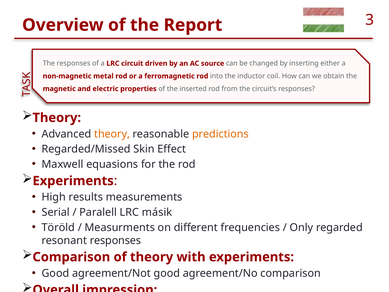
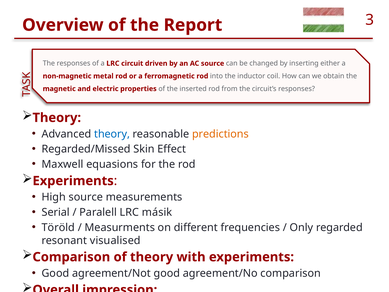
theory at (112, 134) colour: orange -> blue
High results: results -> source
resonant responses: responses -> visualised
